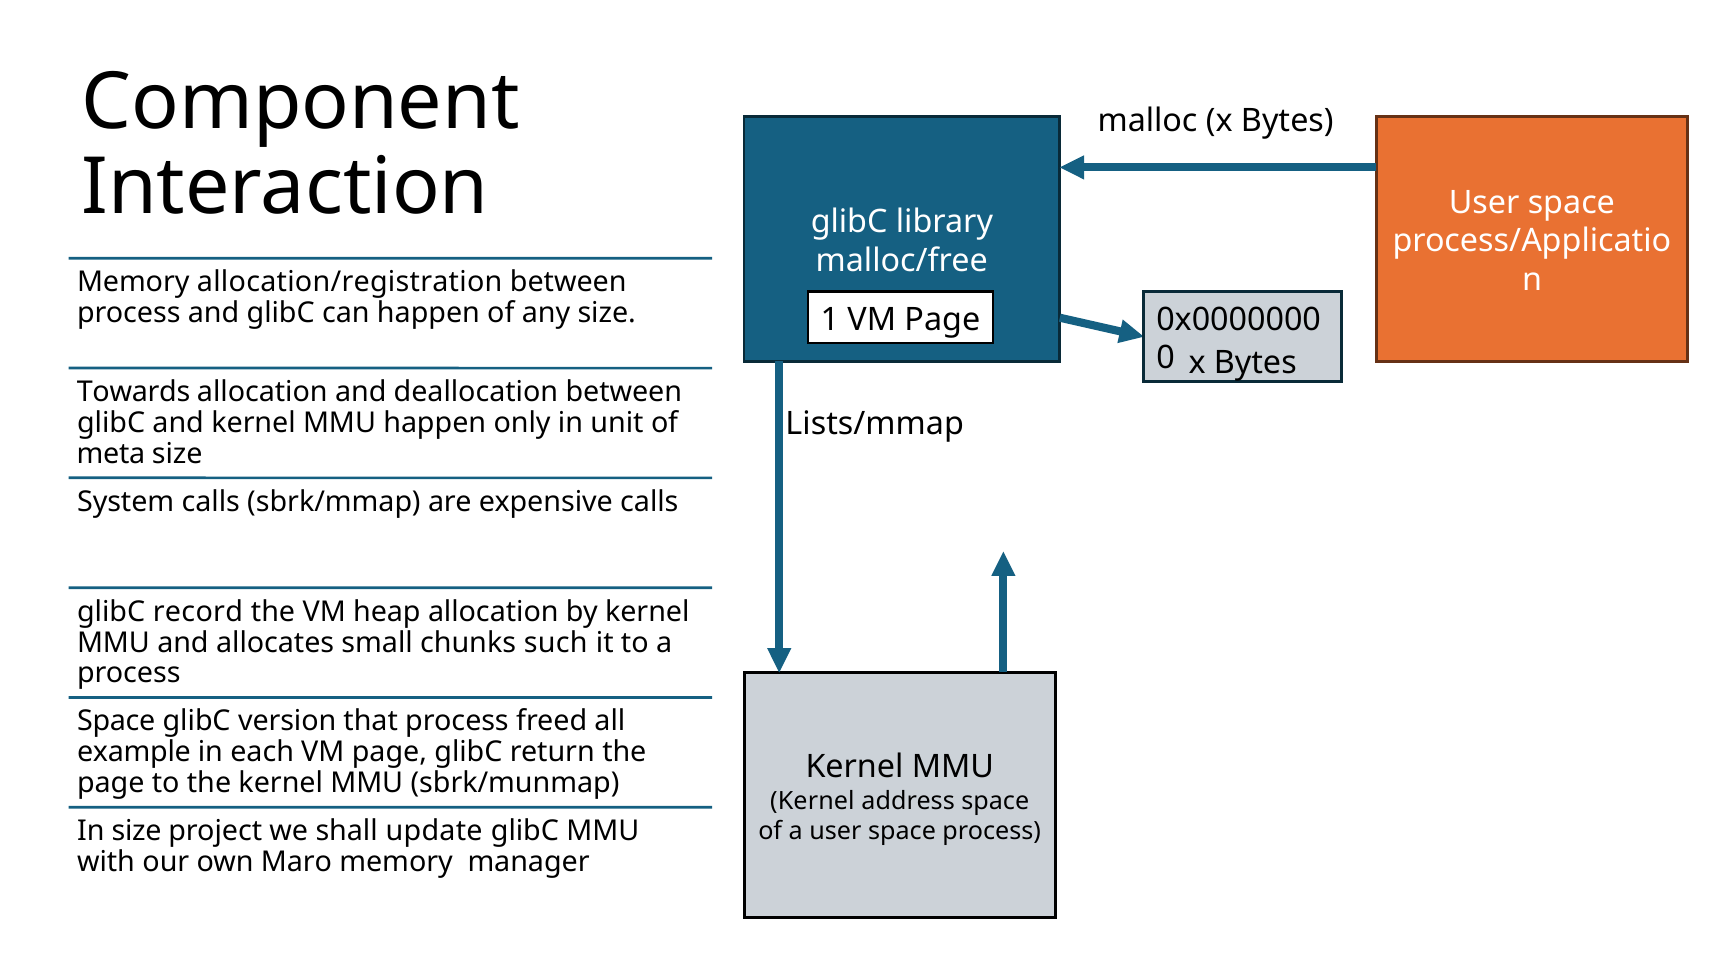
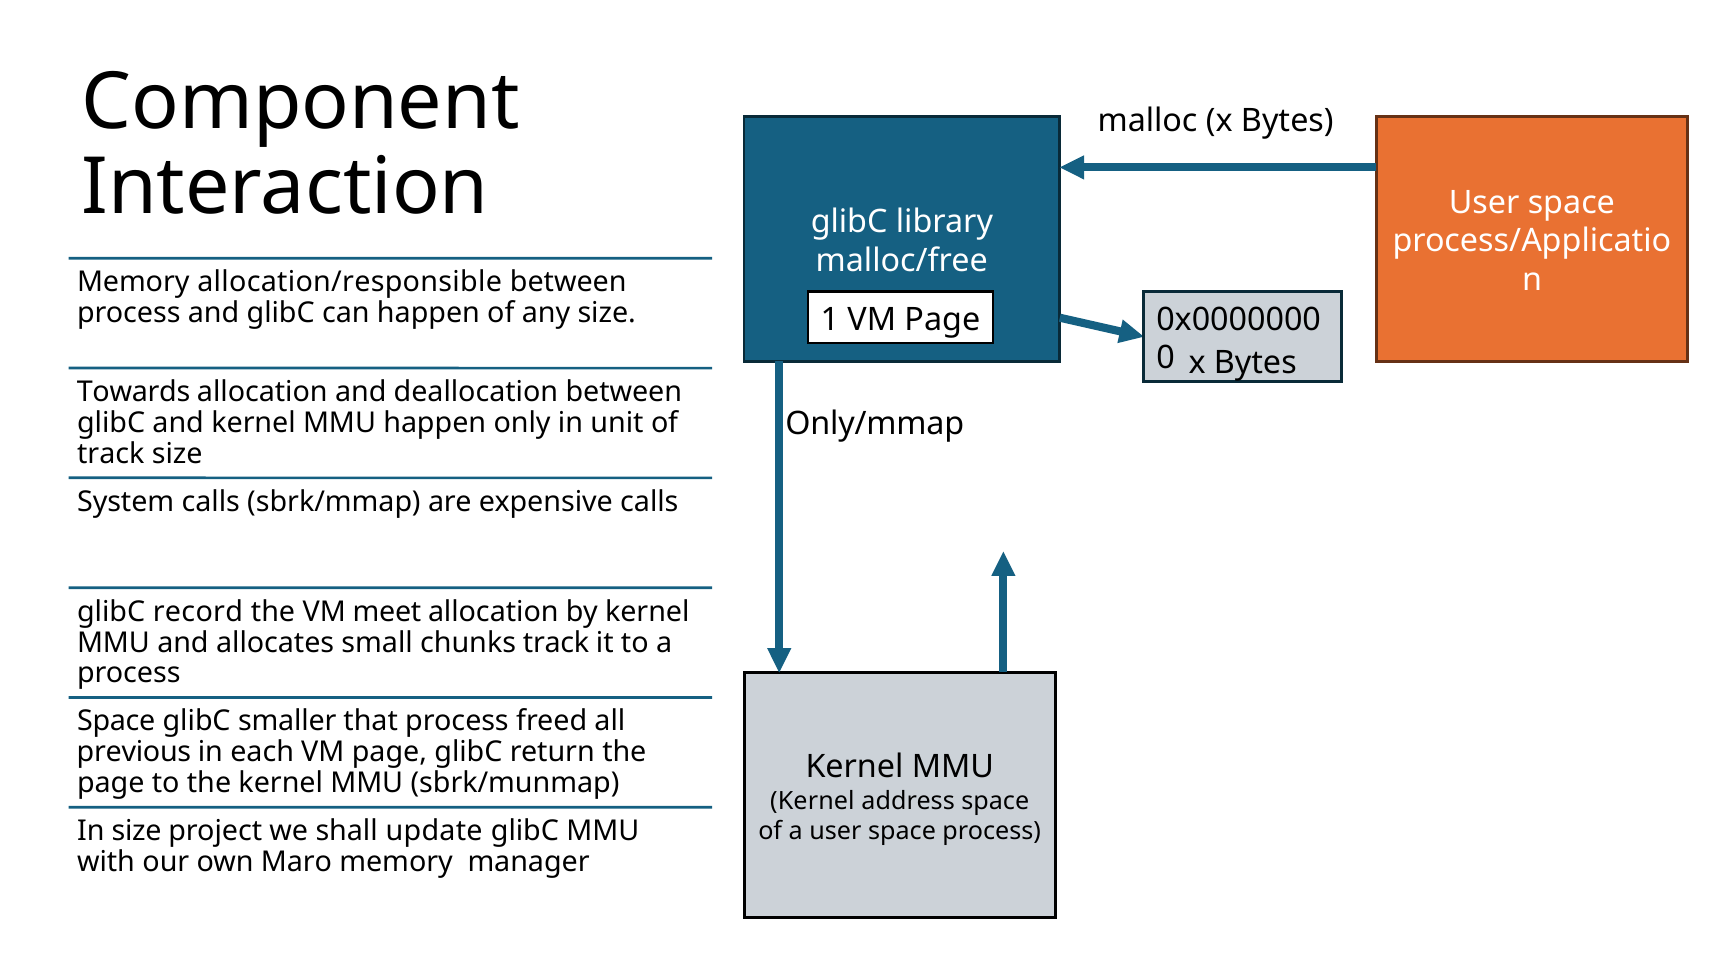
allocation/registration: allocation/registration -> allocation/responsible
Lists/mmap: Lists/mmap -> Only/mmap
meta at (111, 454): meta -> track
heap: heap -> meet
chunks such: such -> track
version: version -> smaller
example: example -> previous
